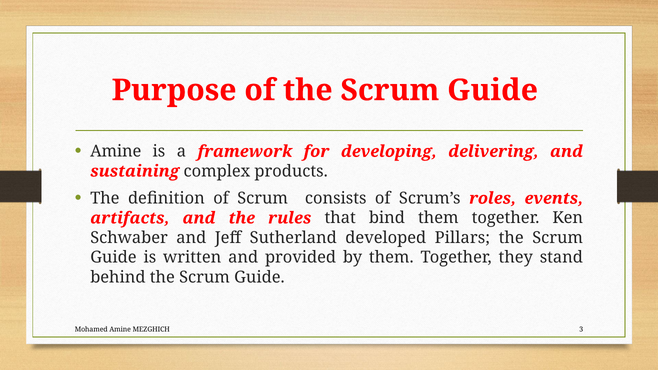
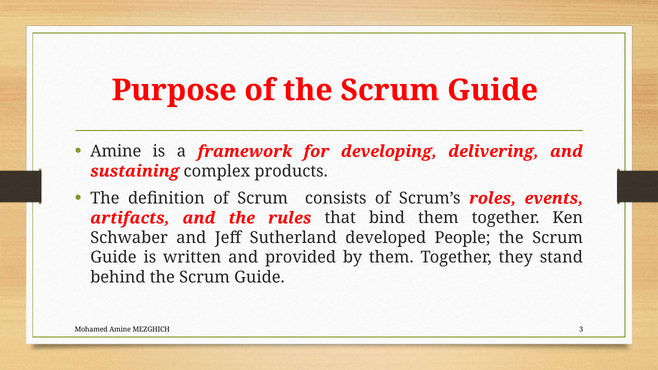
Pillars: Pillars -> People
